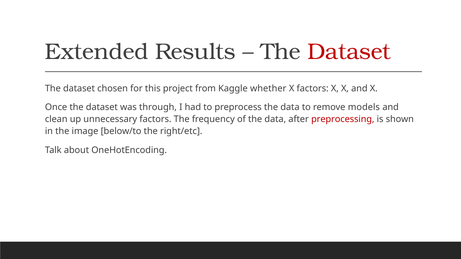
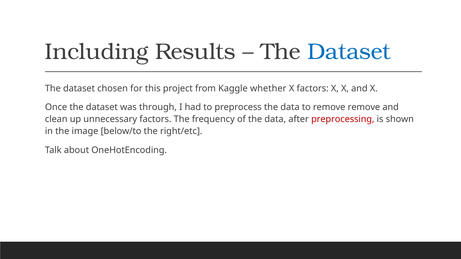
Extended: Extended -> Including
Dataset at (349, 52) colour: red -> blue
remove models: models -> remove
